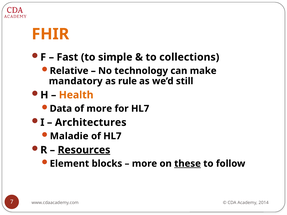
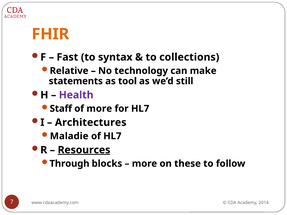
simple: simple -> syntax
mandatory: mandatory -> statements
rule: rule -> tool
Health colour: orange -> purple
Data: Data -> Staff
Element: Element -> Through
these underline: present -> none
